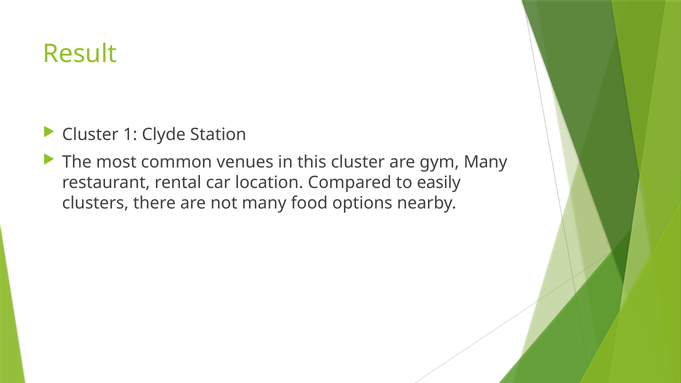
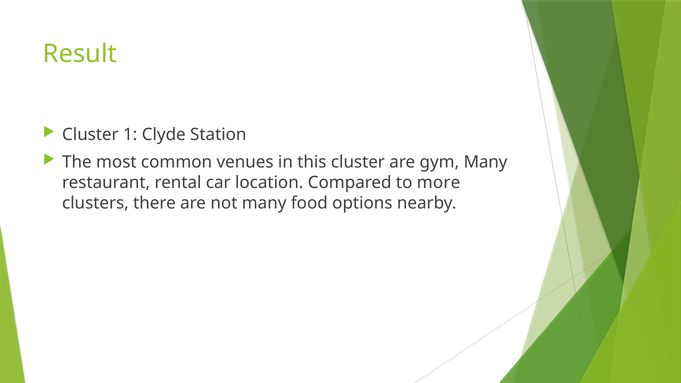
easily: easily -> more
